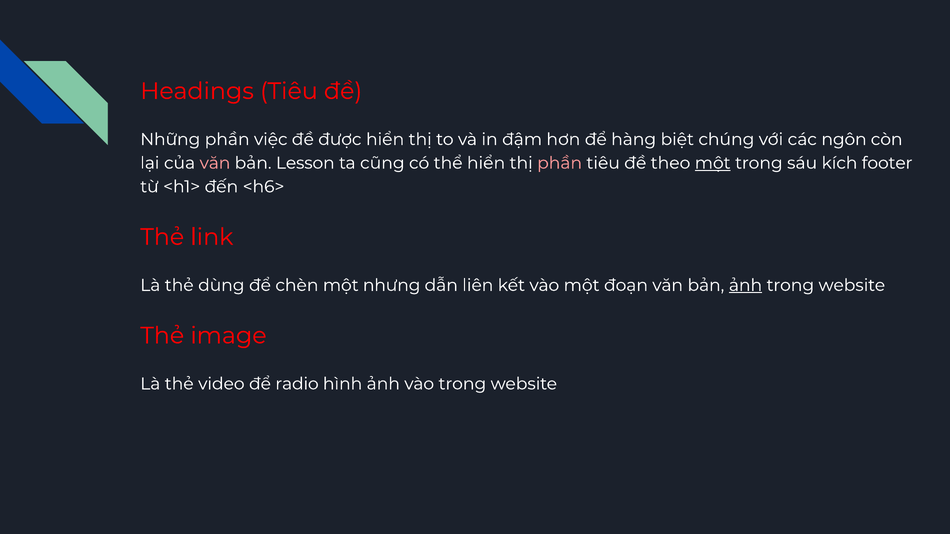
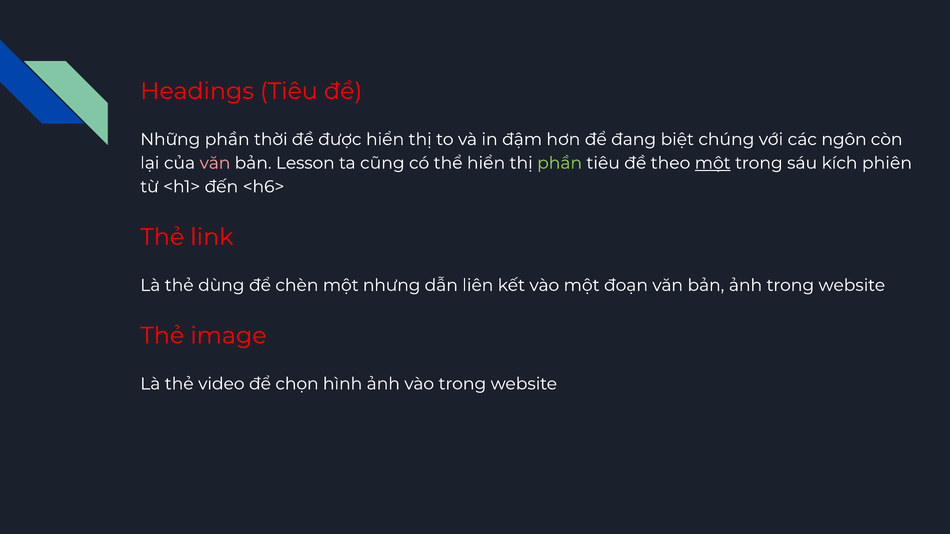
việc: việc -> thời
hàng: hàng -> đang
phần at (560, 163) colour: pink -> light green
footer: footer -> phiên
ảnh at (745, 285) underline: present -> none
radio: radio -> chọn
